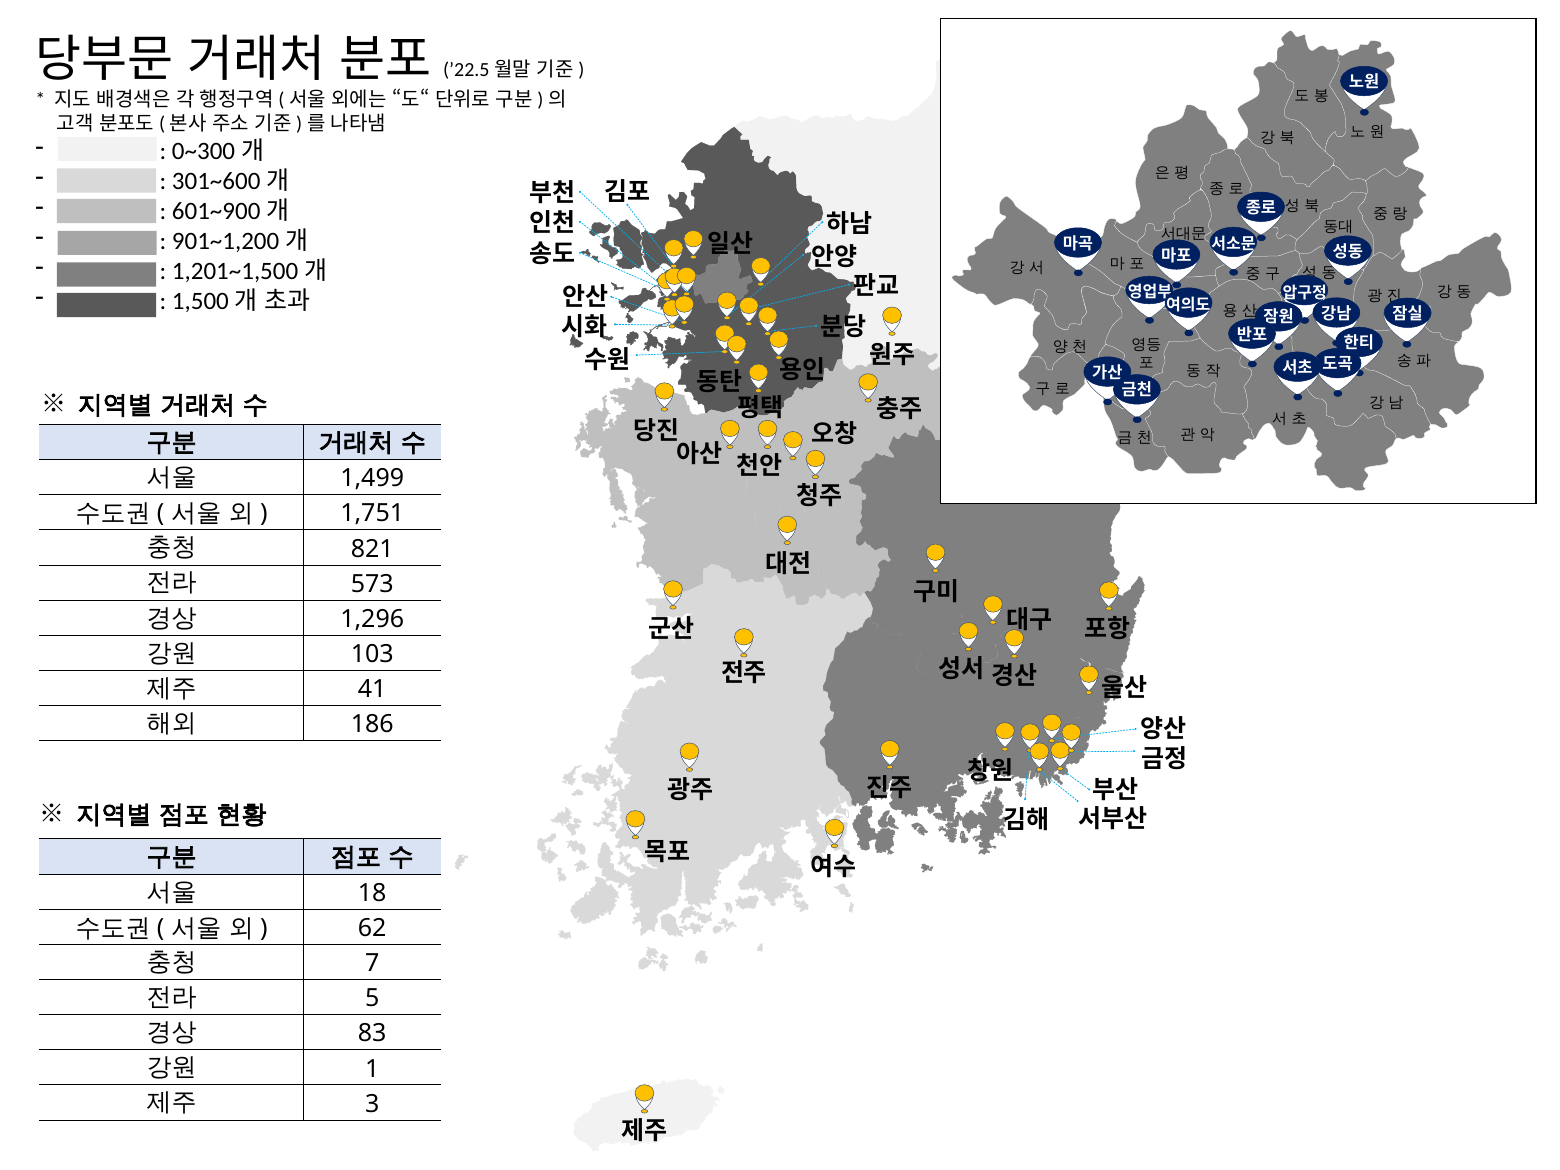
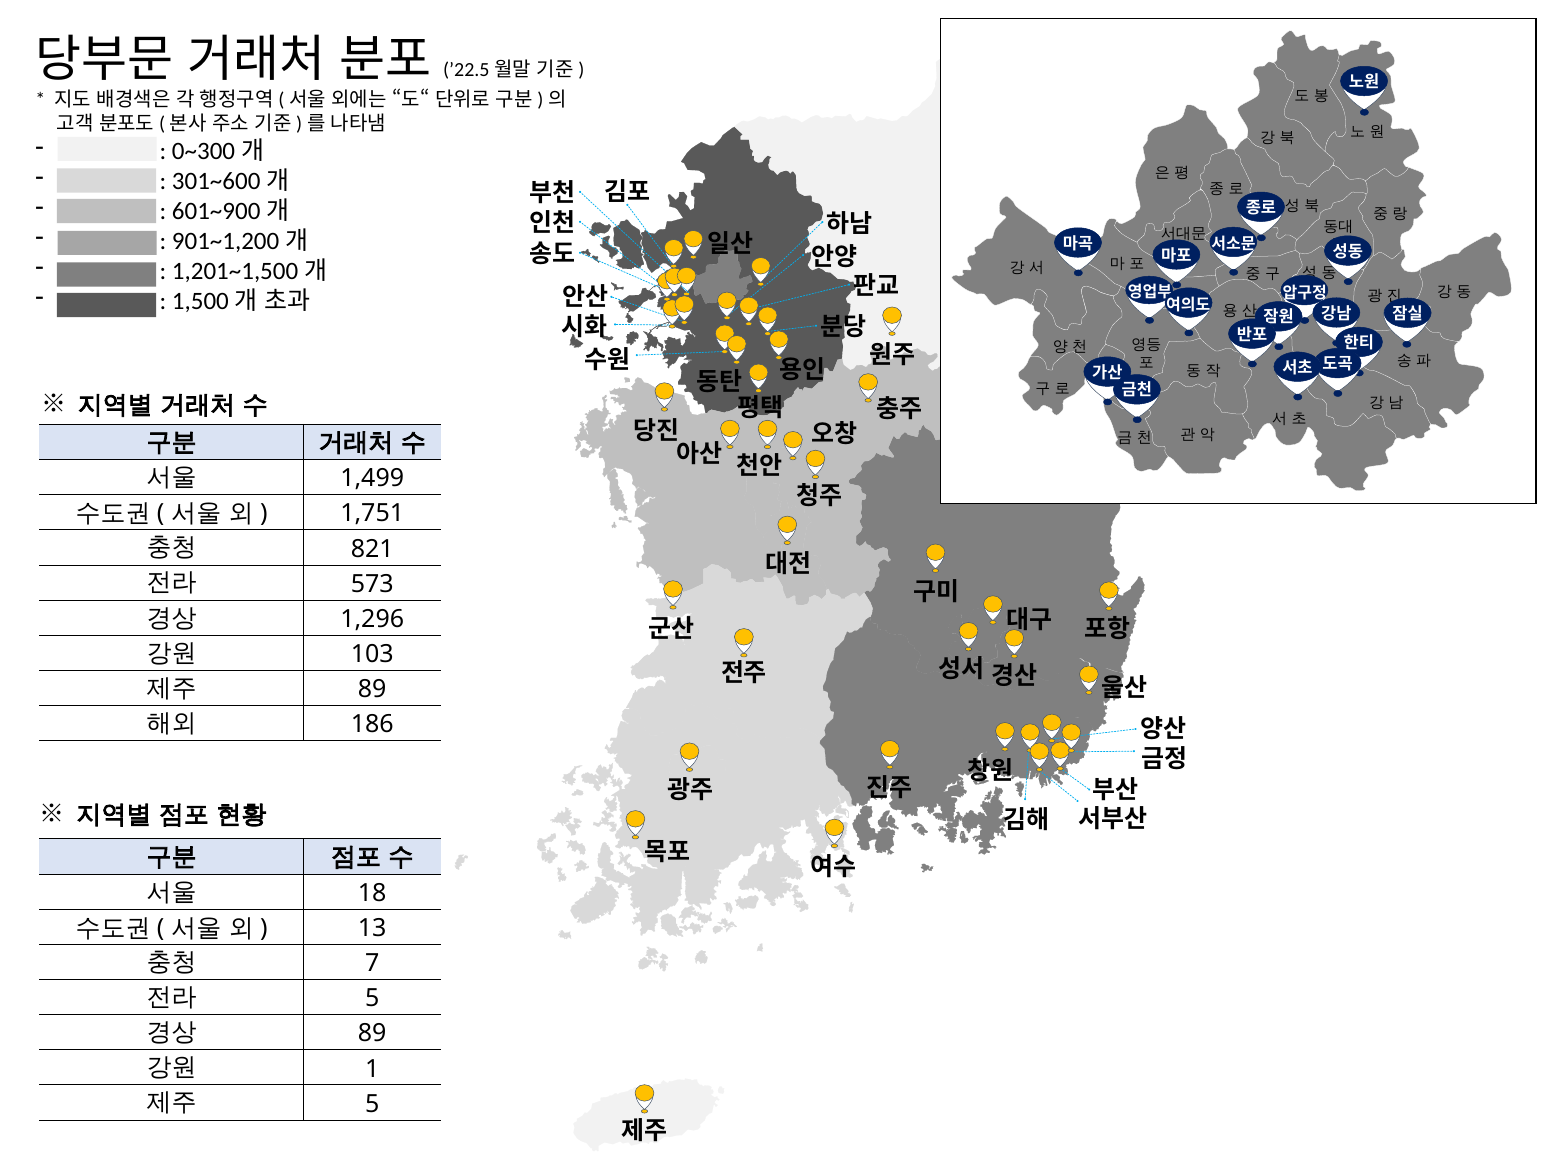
41 at (372, 689): 41 -> 89
62: 62 -> 13
83 at (372, 1034): 83 -> 89
3 at (372, 1104): 3 -> 5
